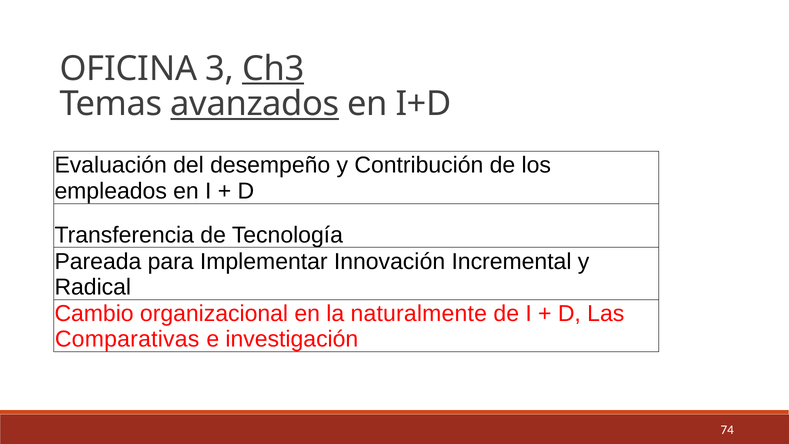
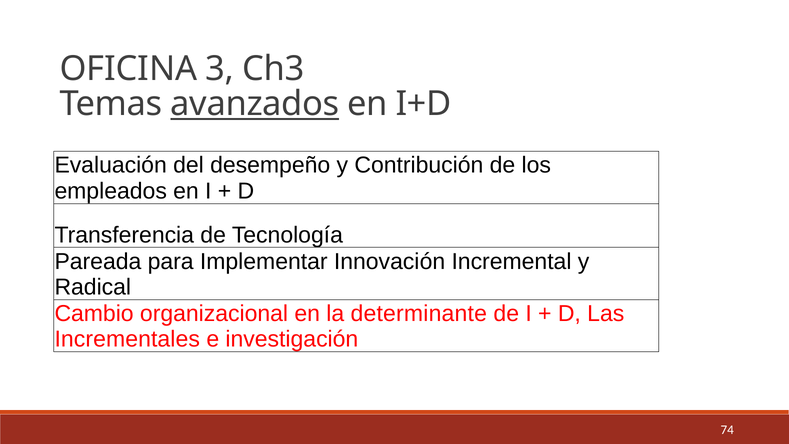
Ch3 underline: present -> none
naturalmente: naturalmente -> determinante
Comparativas: Comparativas -> Incrementales
